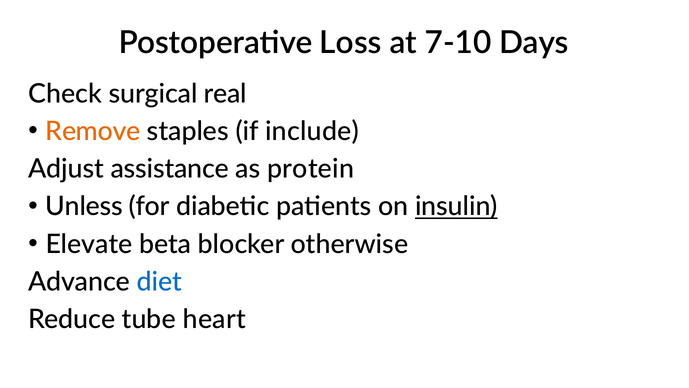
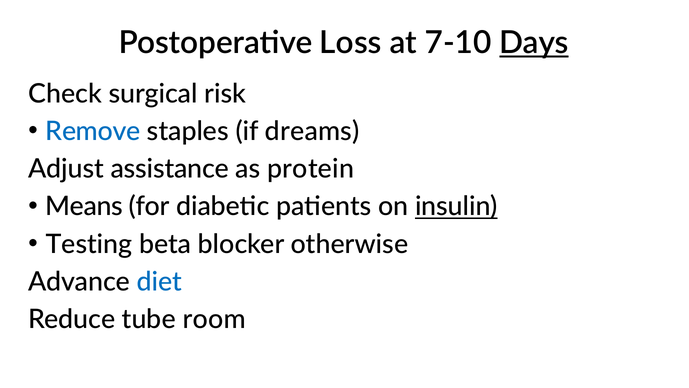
Days underline: none -> present
real: real -> risk
Remove colour: orange -> blue
include: include -> dreams
Unless: Unless -> Means
Elevate: Elevate -> Testing
heart: heart -> room
